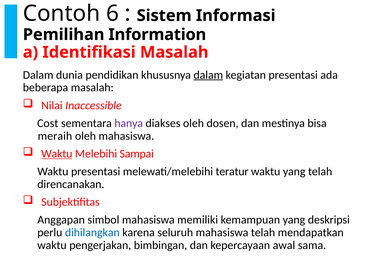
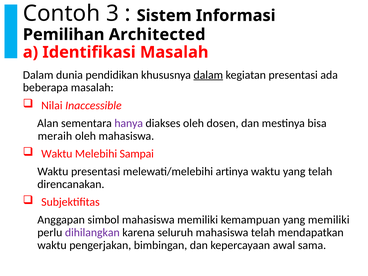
6: 6 -> 3
Information: Information -> Architected
Cost: Cost -> Alan
Waktu at (57, 154) underline: present -> none
teratur: teratur -> artinya
yang deskripsi: deskripsi -> memiliki
dihilangkan colour: blue -> purple
